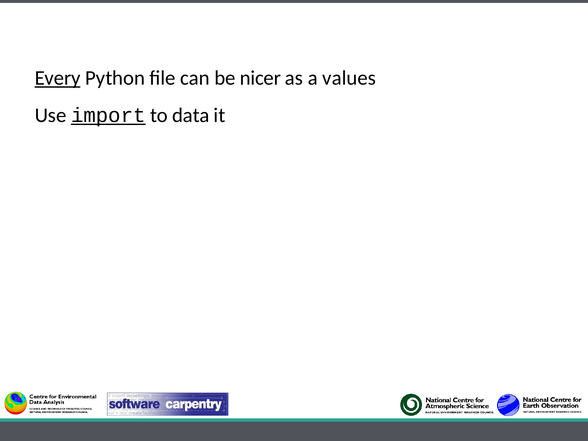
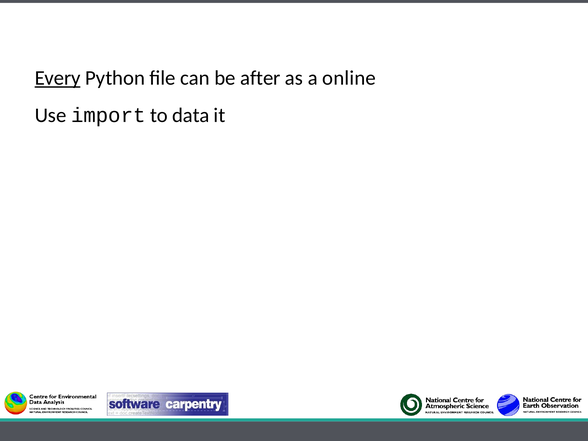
nicer: nicer -> after
values: values -> online
import underline: present -> none
